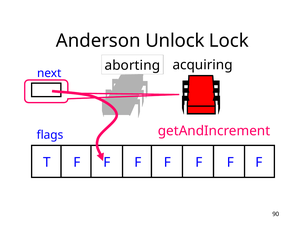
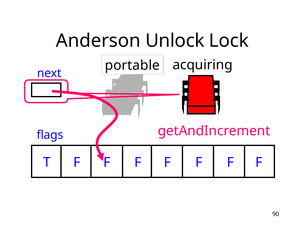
aborting: aborting -> portable
